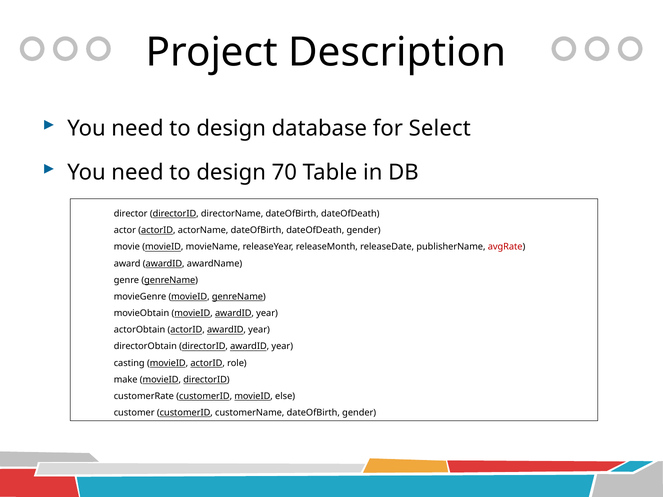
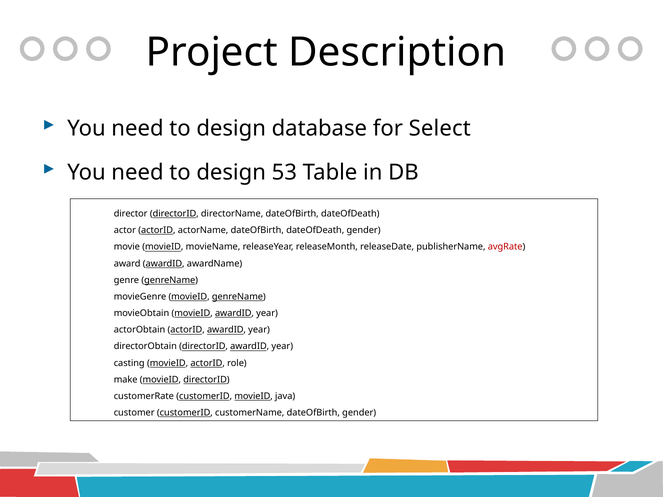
70: 70 -> 53
else: else -> java
